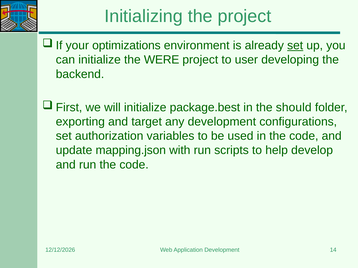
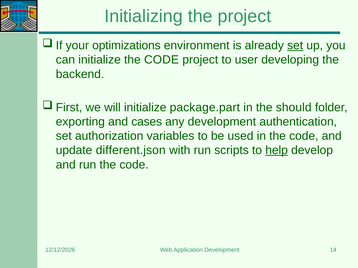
initialize the WERE: WERE -> CODE
package.best: package.best -> package.part
target: target -> cases
configurations: configurations -> authentication
mapping.json: mapping.json -> different.json
help underline: none -> present
